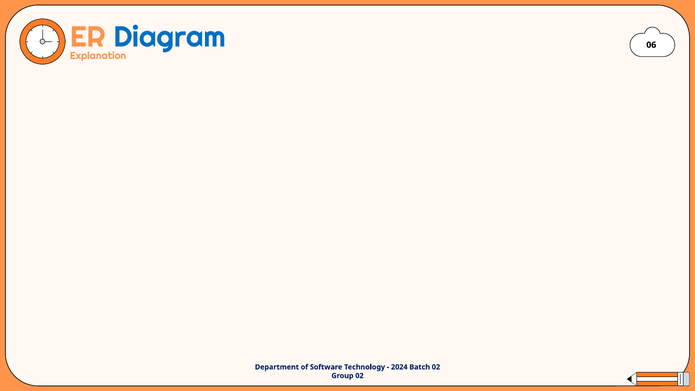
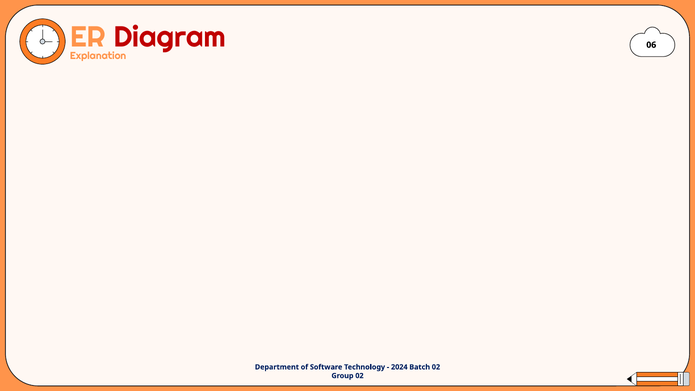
Diagram colour: blue -> red
